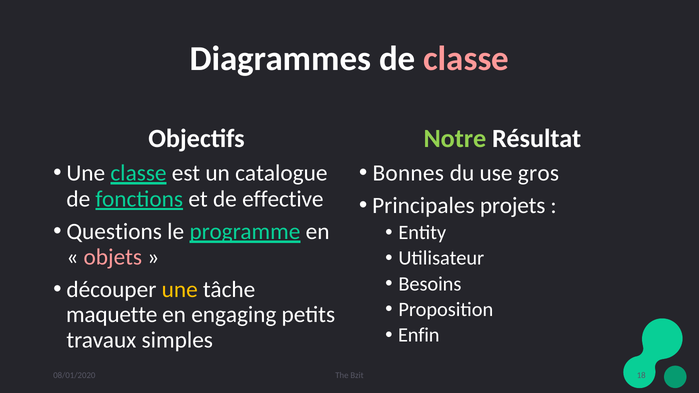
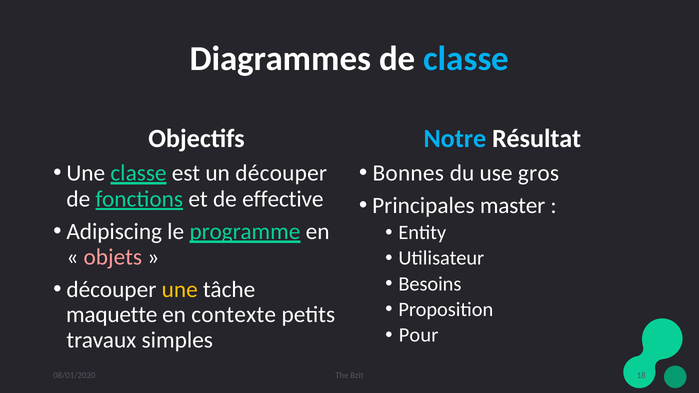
classe at (466, 59) colour: pink -> light blue
Notre colour: light green -> light blue
un catalogue: catalogue -> découper
projets: projets -> master
Questions: Questions -> Adipiscing
engaging: engaging -> contexte
Enfin: Enfin -> Pour
